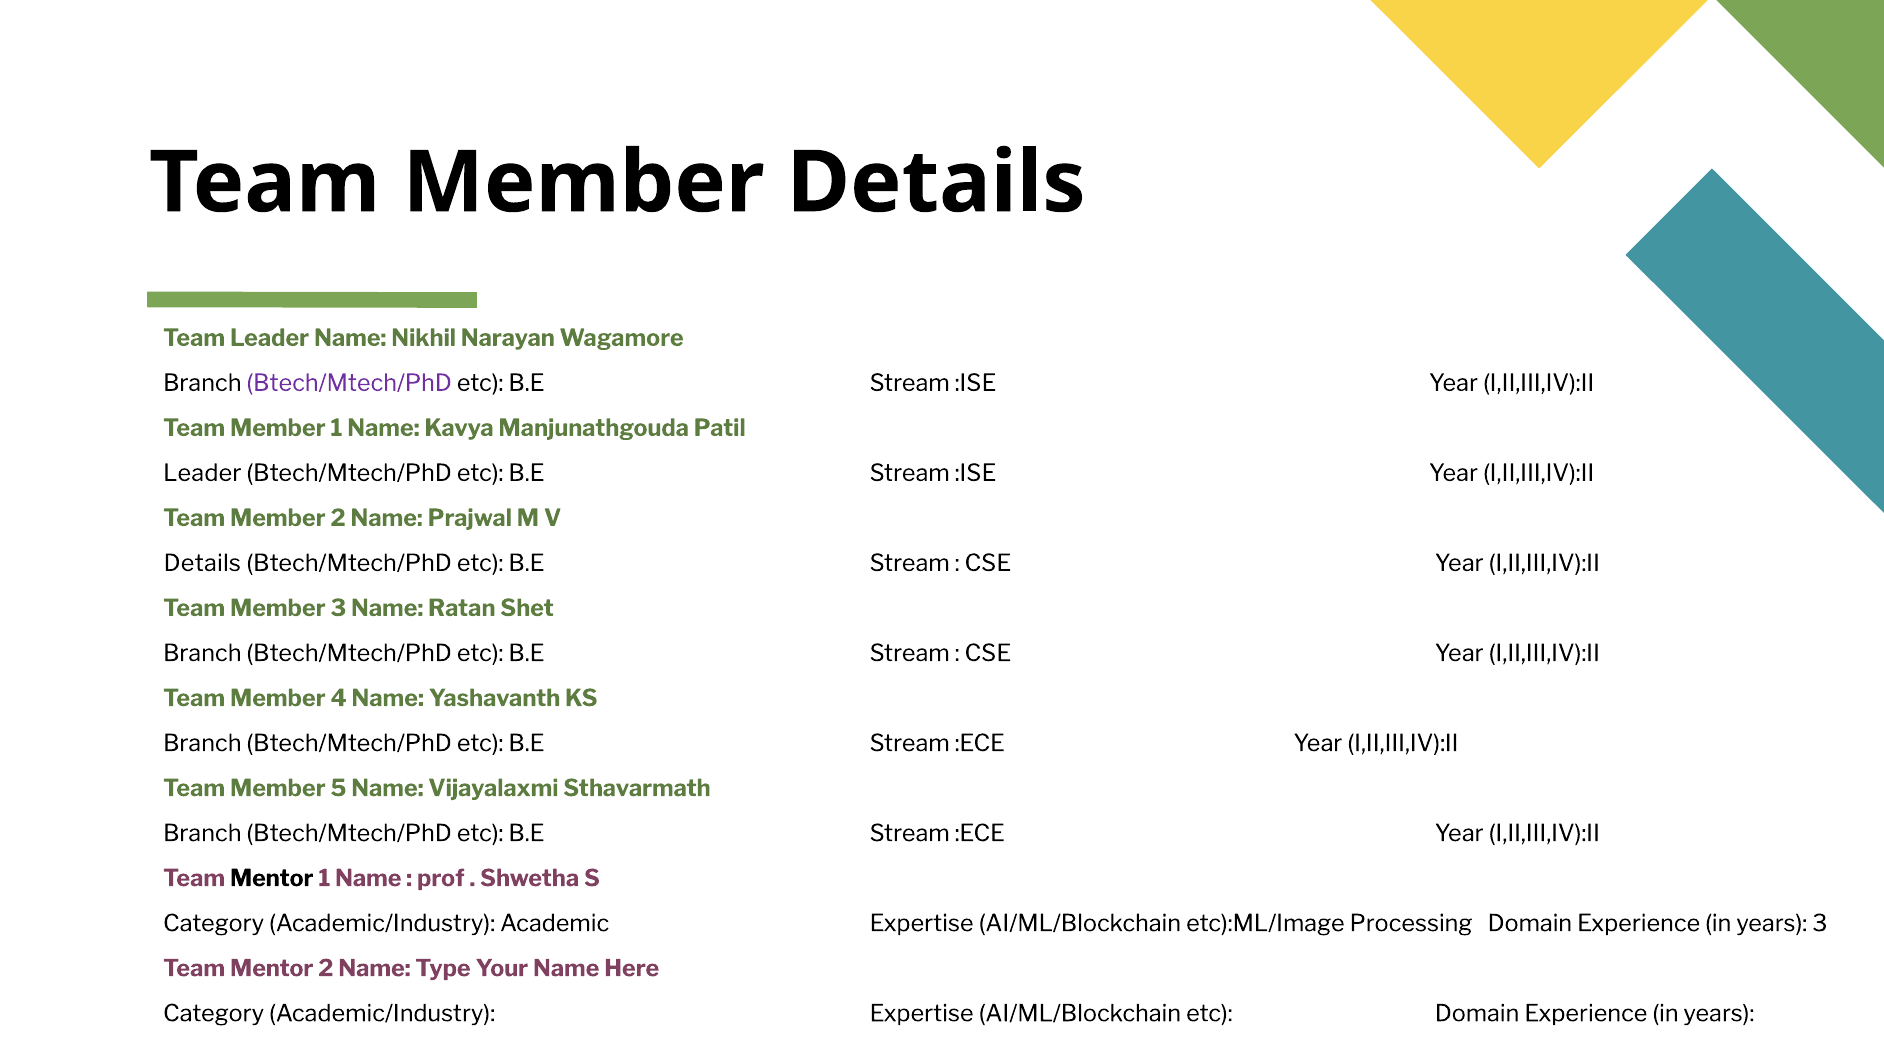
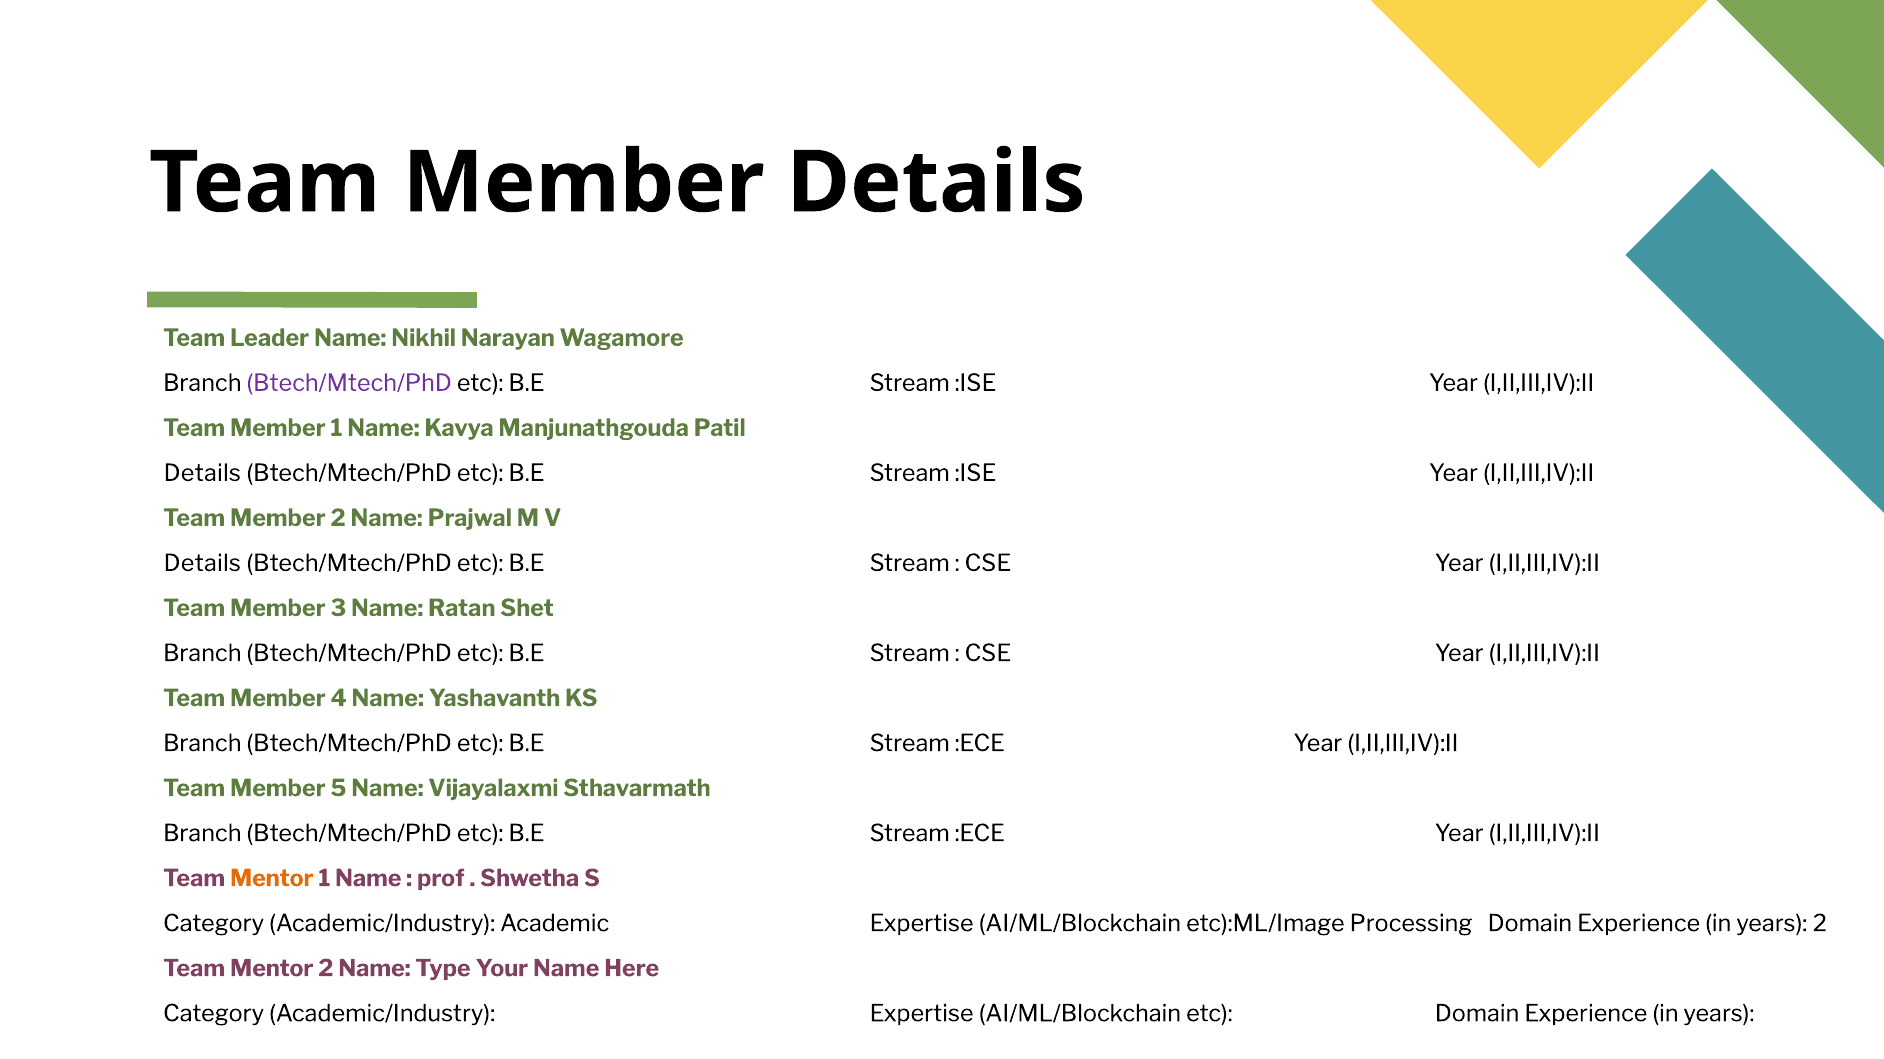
Leader at (202, 473): Leader -> Details
Mentor at (272, 879) colour: black -> orange
years 3: 3 -> 2
